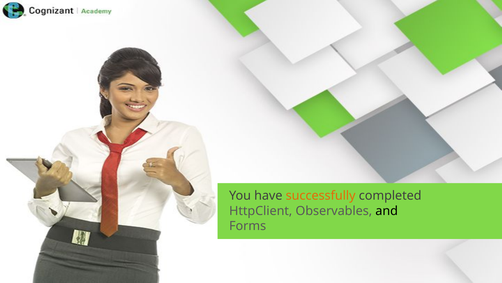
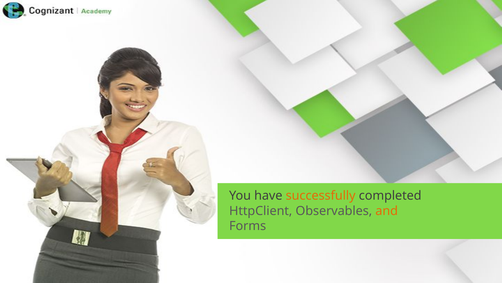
and colour: black -> orange
